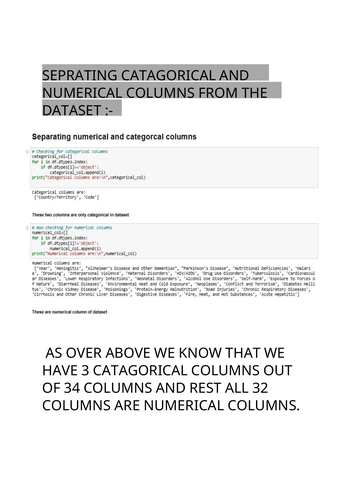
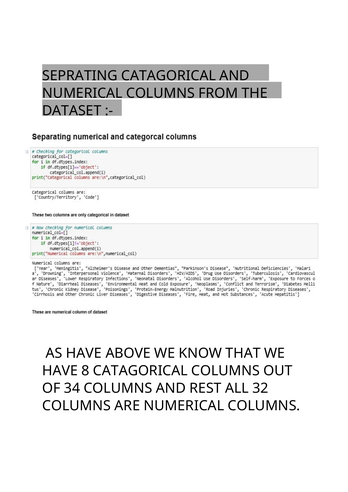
AS OVER: OVER -> HAVE
3: 3 -> 8
